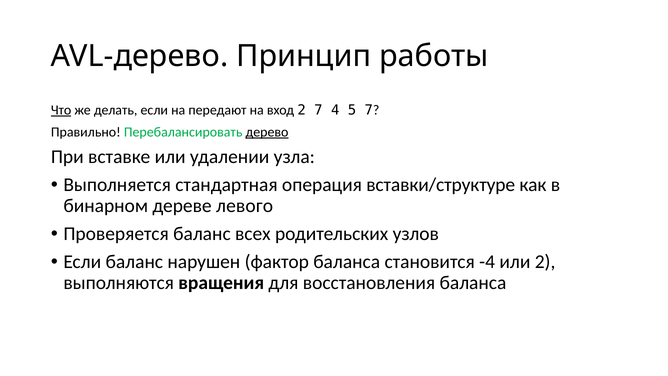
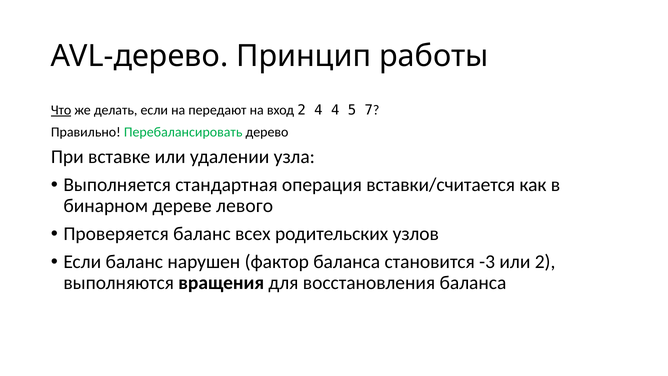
2 7: 7 -> 4
дерево underline: present -> none
вставки/структуре: вставки/структуре -> вставки/считается
-4: -4 -> -3
